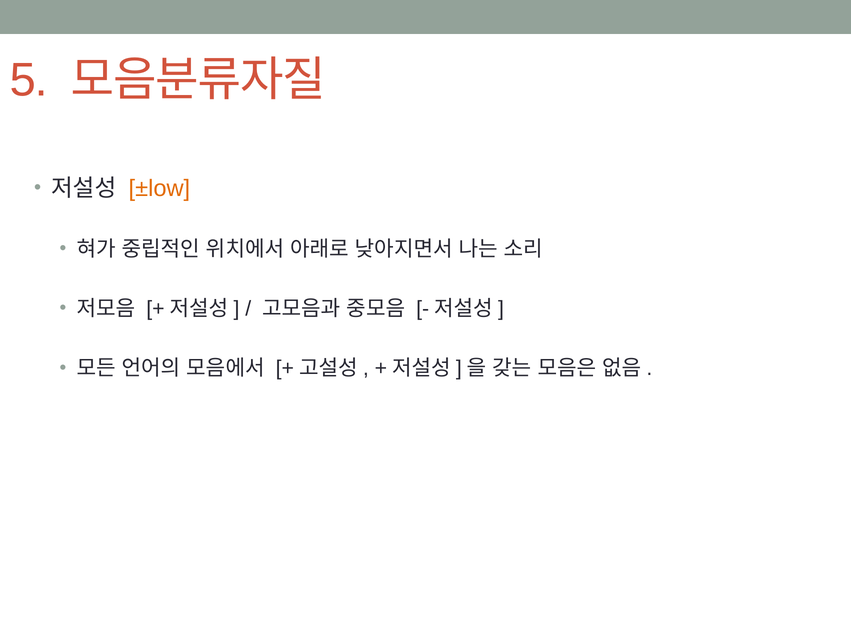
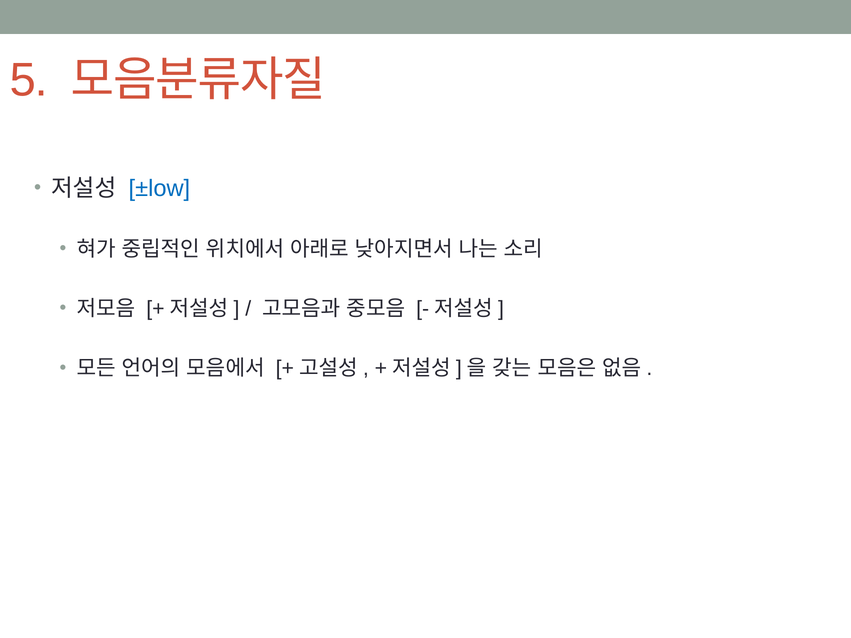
±low colour: orange -> blue
